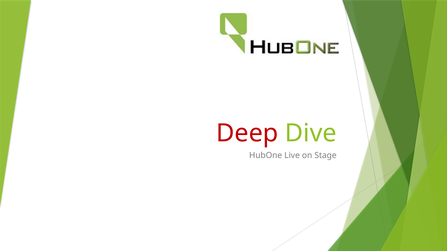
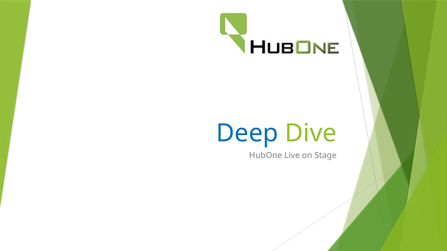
Deep colour: red -> blue
